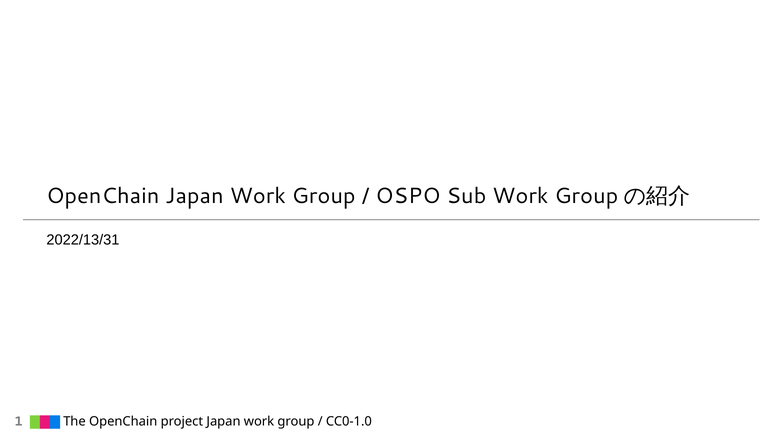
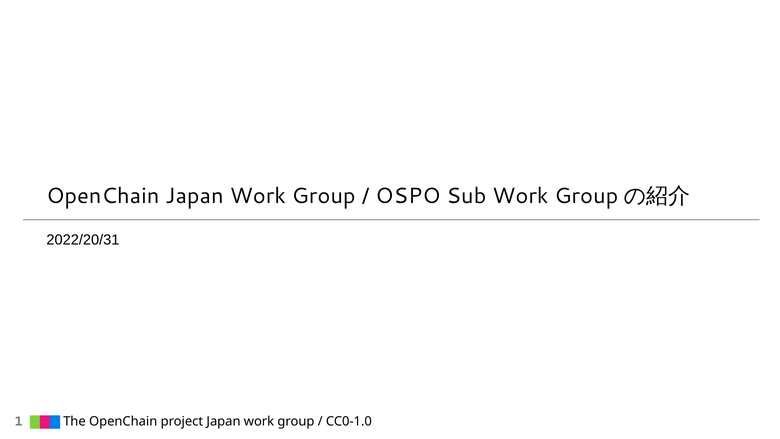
2022/13/31: 2022/13/31 -> 2022/20/31
